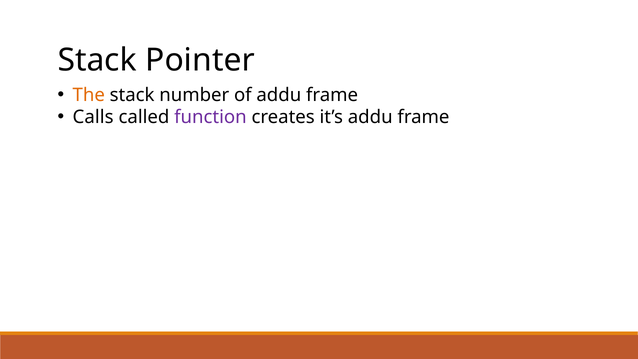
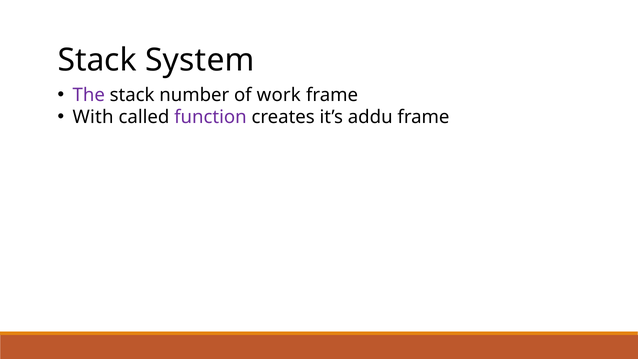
Pointer: Pointer -> System
The colour: orange -> purple
of addu: addu -> work
Calls: Calls -> With
